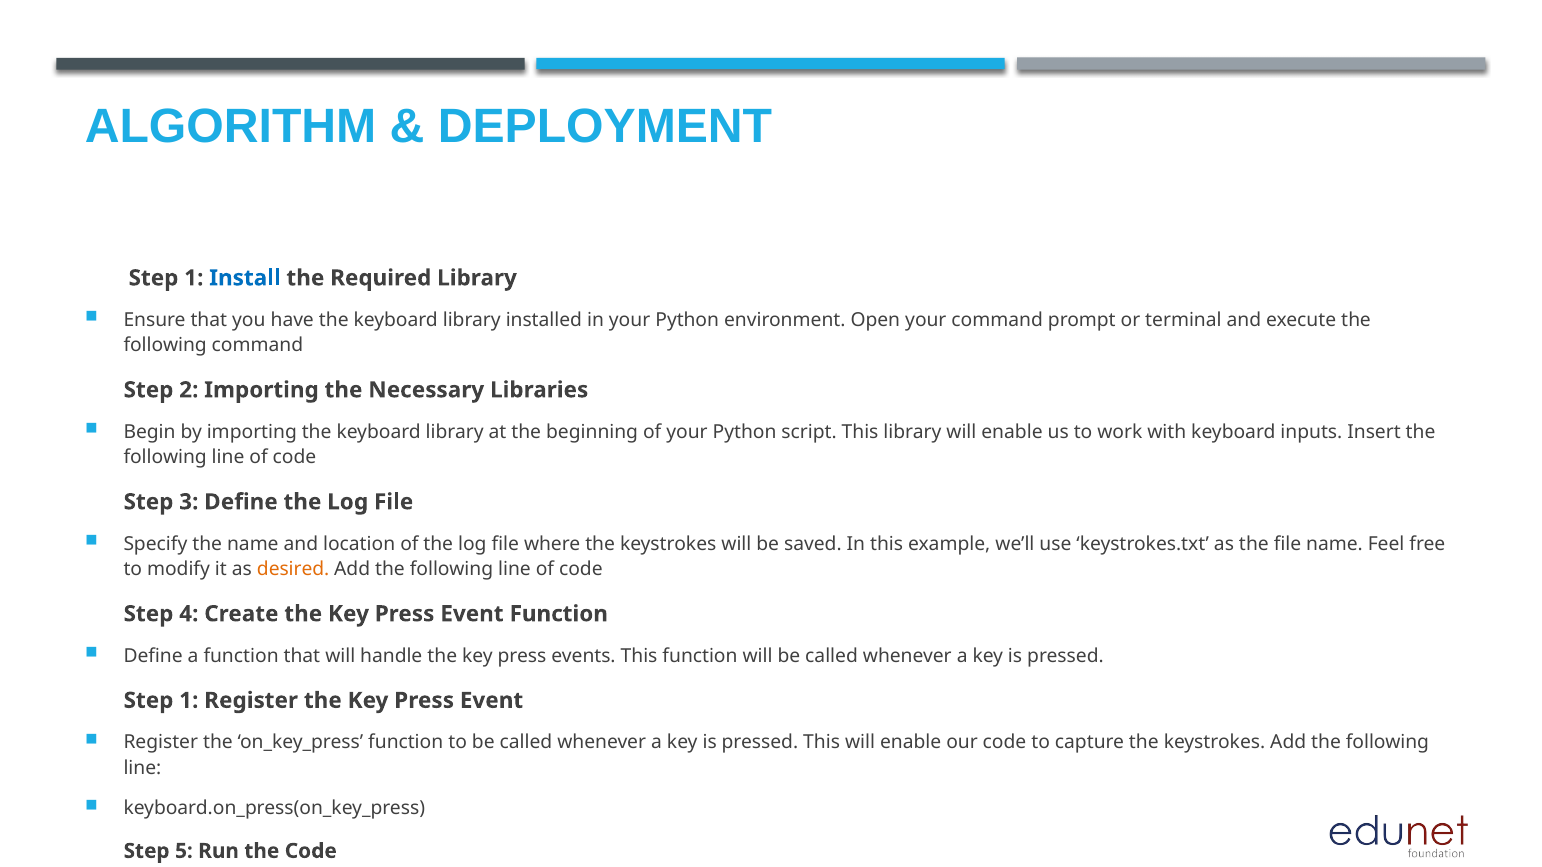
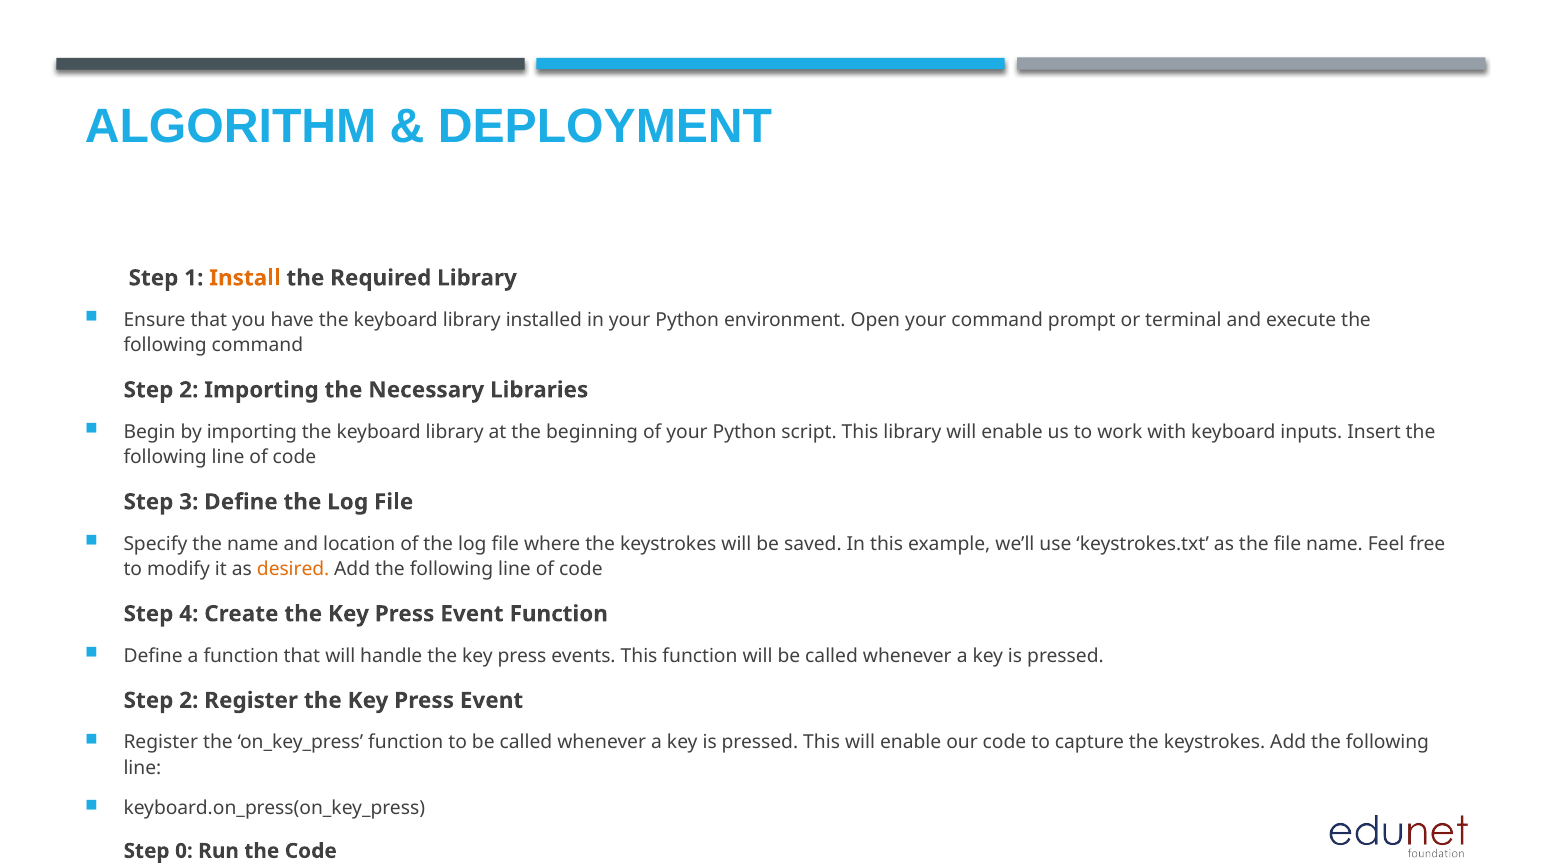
Install colour: blue -> orange
1 at (189, 701): 1 -> 2
5: 5 -> 0
